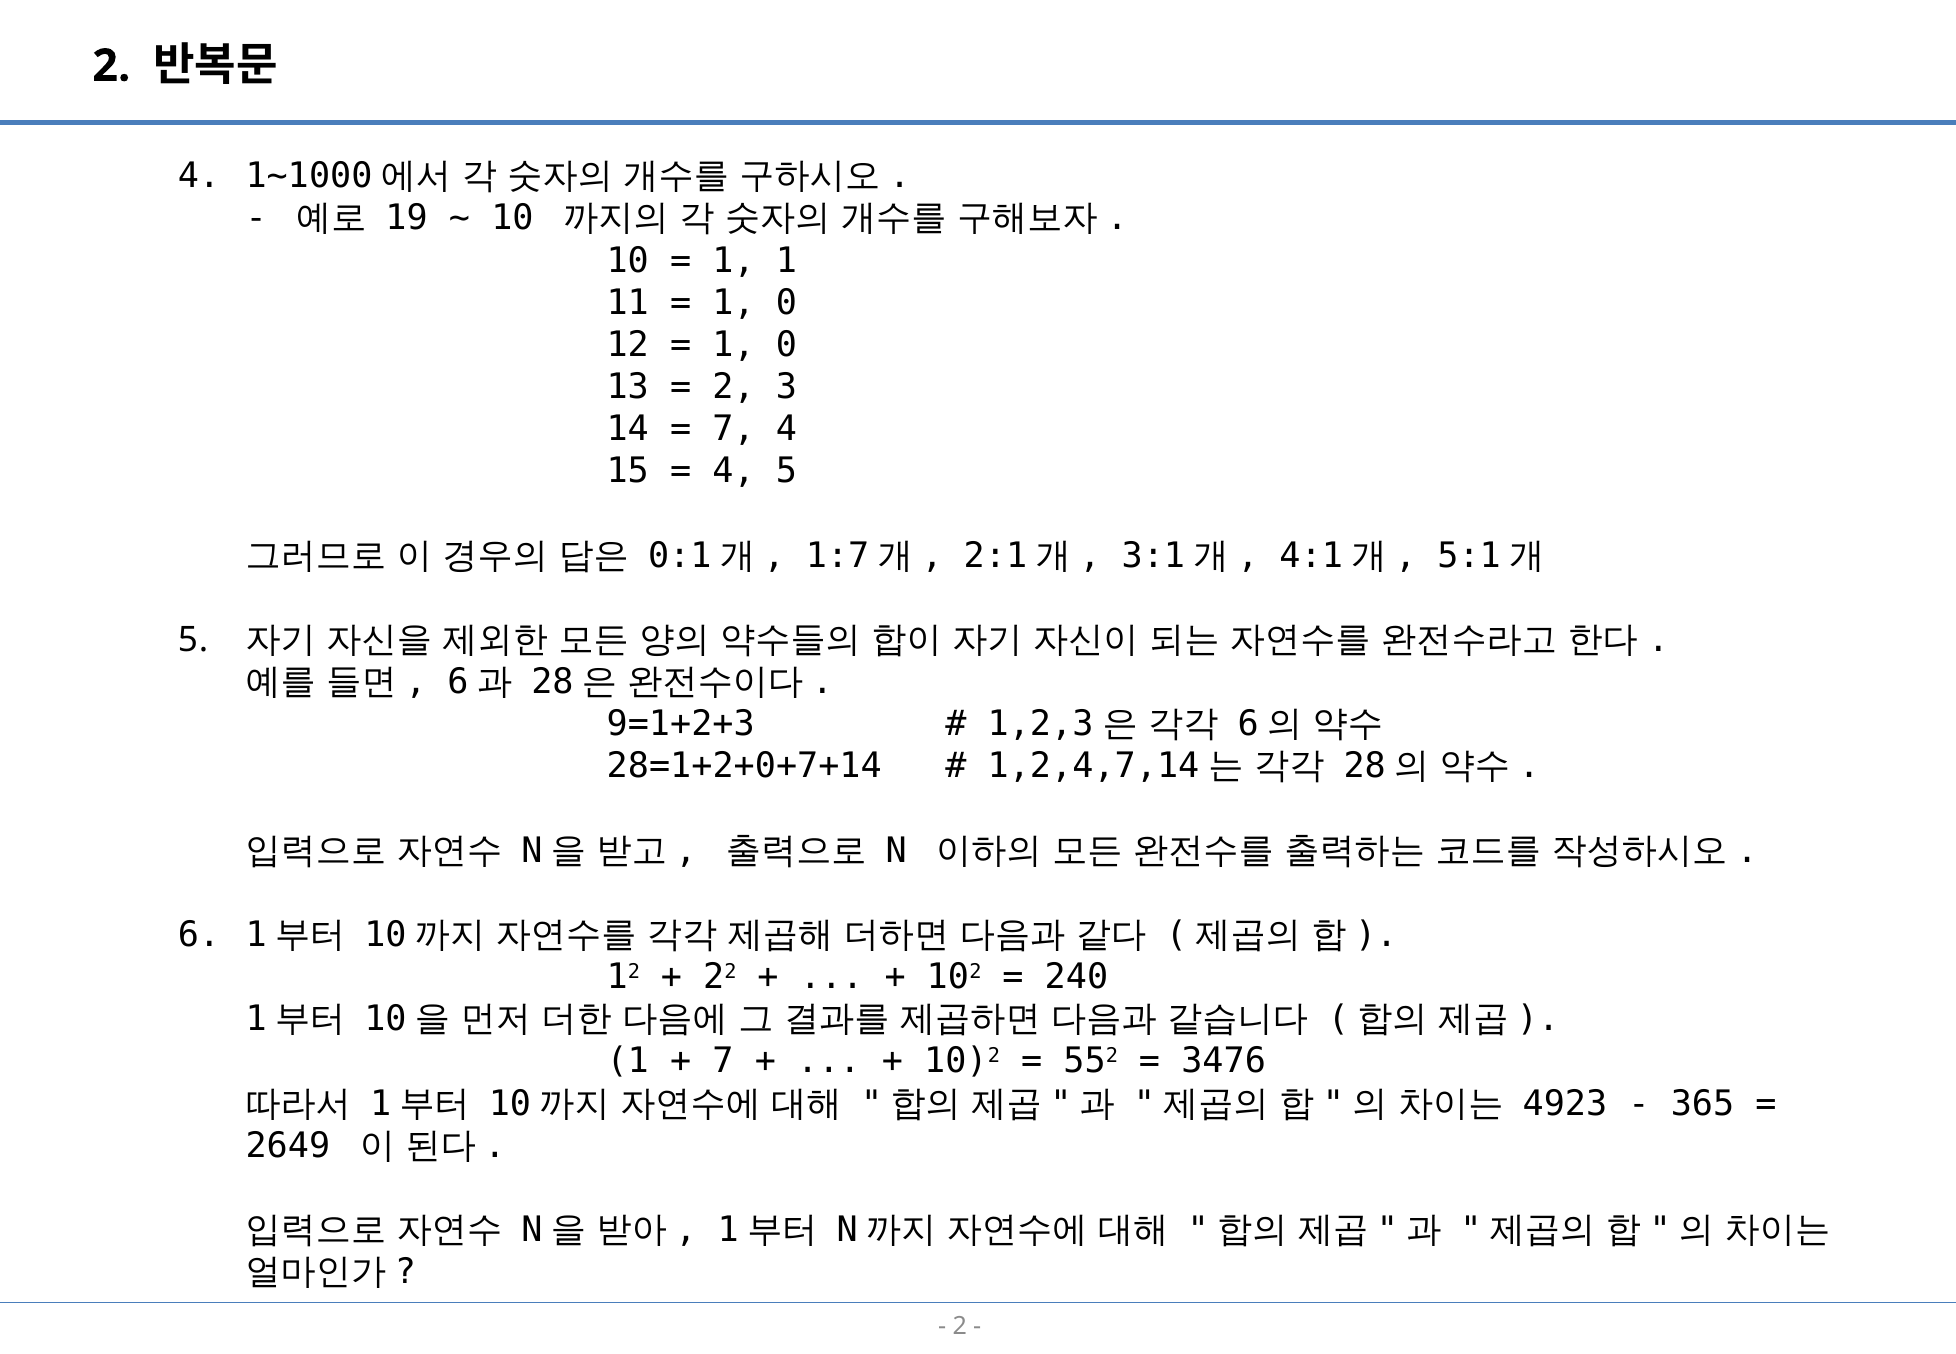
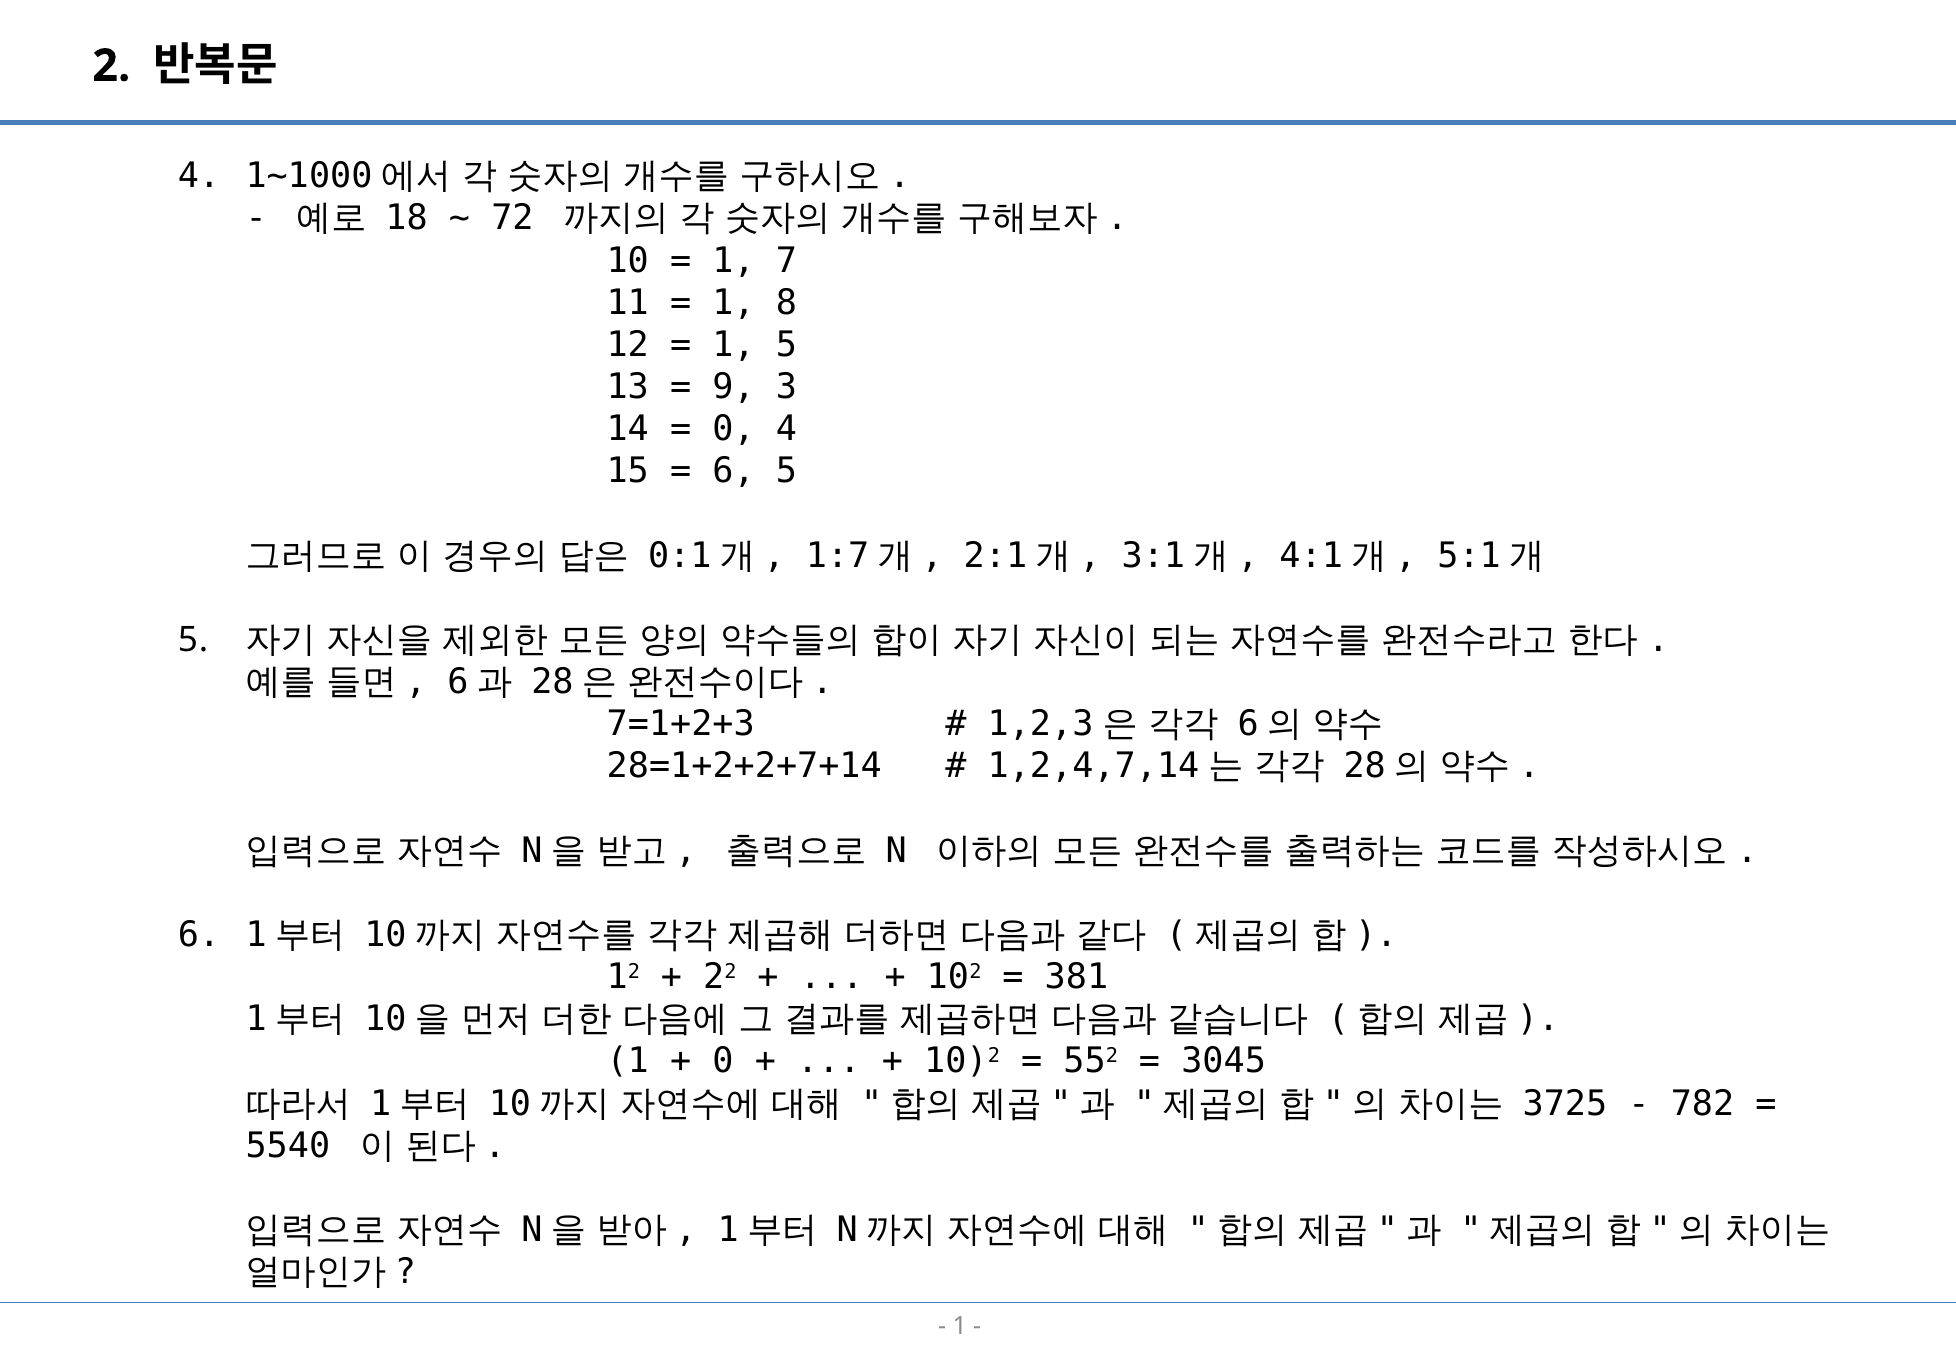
19: 19 -> 18
10 at (512, 218): 10 -> 72
1 1: 1 -> 7
0 at (786, 303): 0 -> 8
0 at (786, 345): 0 -> 5
2 at (734, 387): 2 -> 9
7 at (734, 429): 7 -> 0
4 at (734, 471): 4 -> 6
9=1+2+3: 9=1+2+3 -> 7=1+2+3
28=1+2+0+7+14: 28=1+2+0+7+14 -> 28=1+2+2+7+14
240: 240 -> 381
7 at (723, 1061): 7 -> 0
3476: 3476 -> 3045
4923: 4923 -> 3725
365: 365 -> 782
2649: 2649 -> 5540
2 at (960, 1326): 2 -> 1
